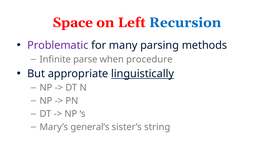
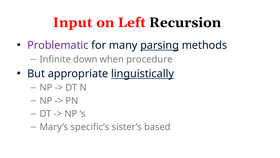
Space: Space -> Input
Recursion colour: blue -> black
parsing underline: none -> present
parse: parse -> down
general’s: general’s -> specific’s
string: string -> based
